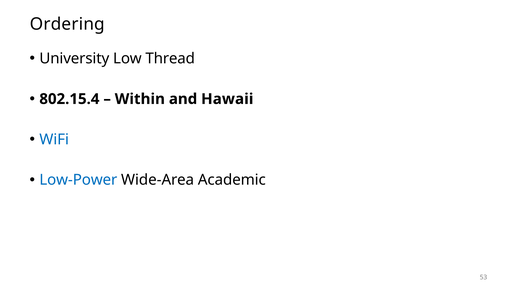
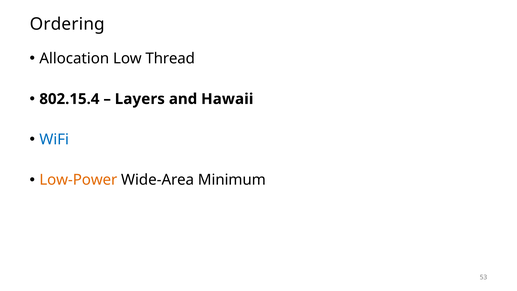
University: University -> Allocation
Within: Within -> Layers
Low-Power colour: blue -> orange
Academic: Academic -> Minimum
